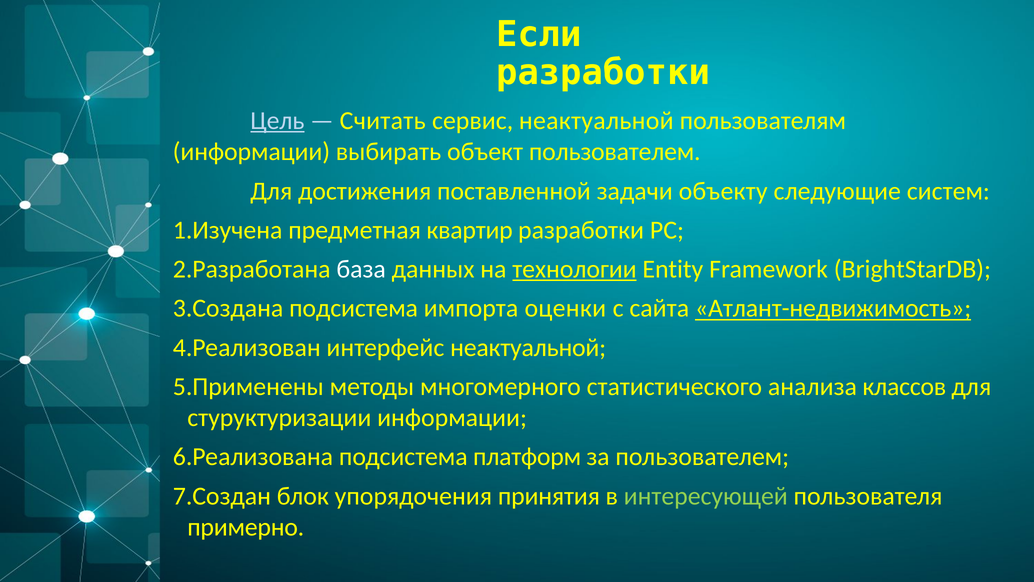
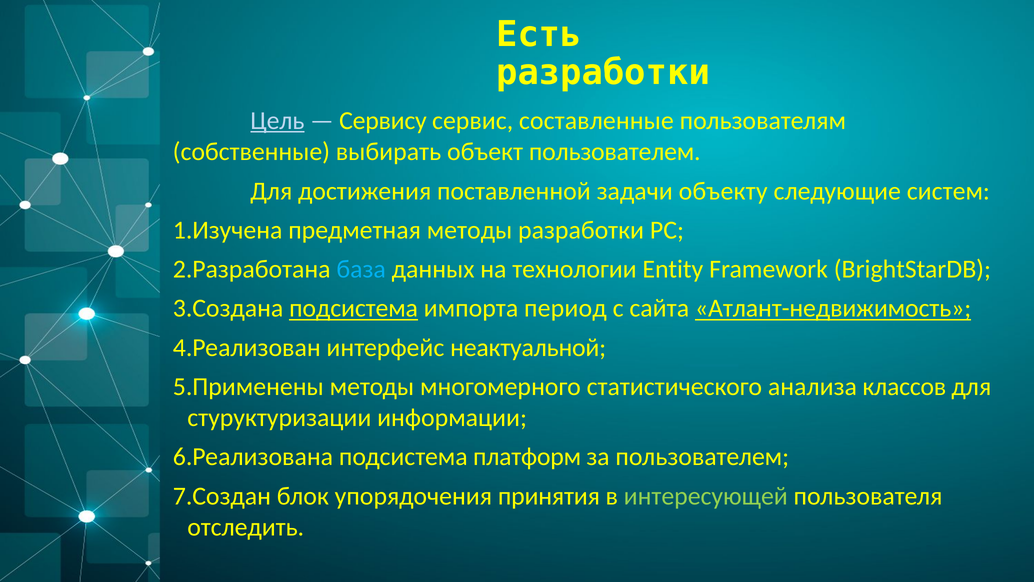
Если: Если -> Есть
Считать: Считать -> Сервису
сервис неактуальной: неактуальной -> составленные
информации at (251, 152): информации -> собственные
предметная квартир: квартир -> методы
база colour: white -> light blue
технологии underline: present -> none
подсистема at (354, 308) underline: none -> present
оценки: оценки -> период
примерно: примерно -> отследить
